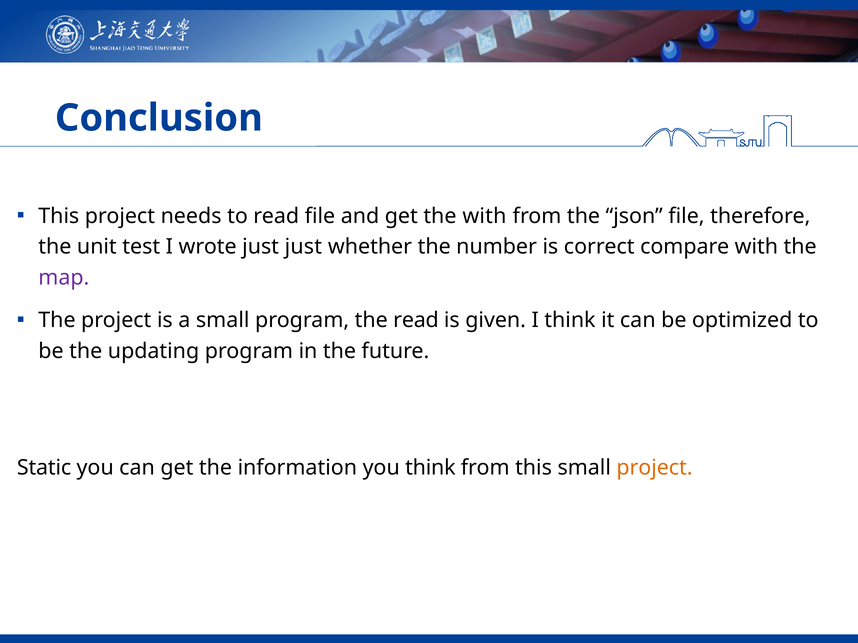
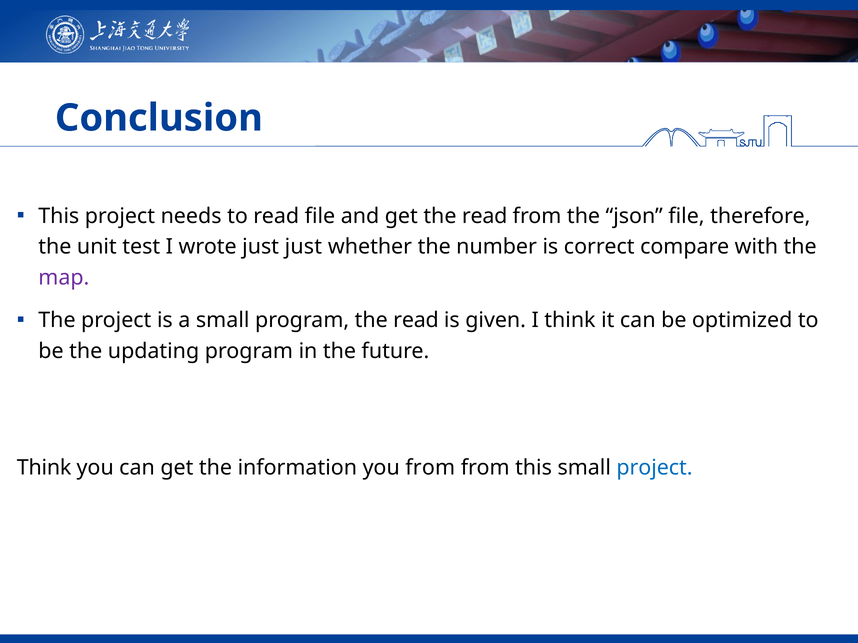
get the with: with -> read
Static at (44, 468): Static -> Think
you think: think -> from
project at (654, 468) colour: orange -> blue
